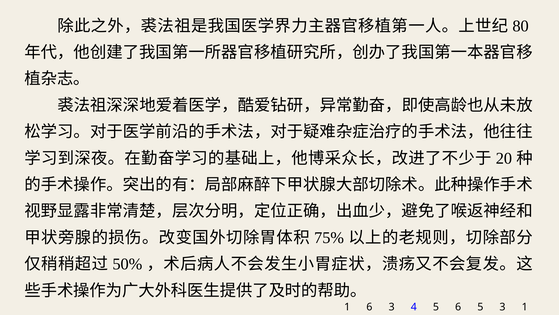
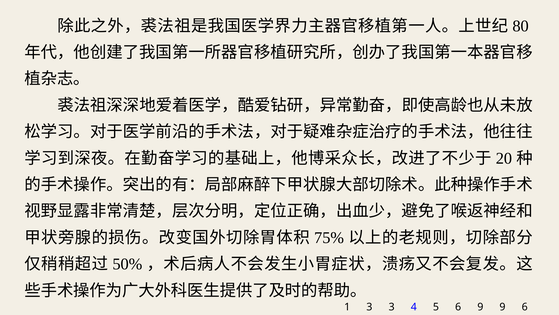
1 6: 6 -> 3
3 5: 5 -> 9
4 3: 3 -> 9
5 1: 1 -> 6
